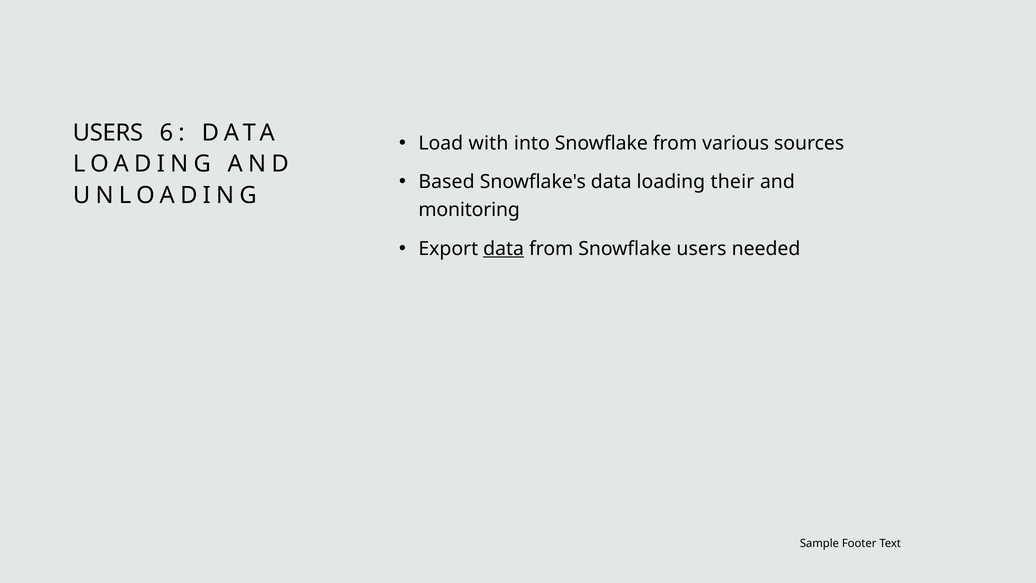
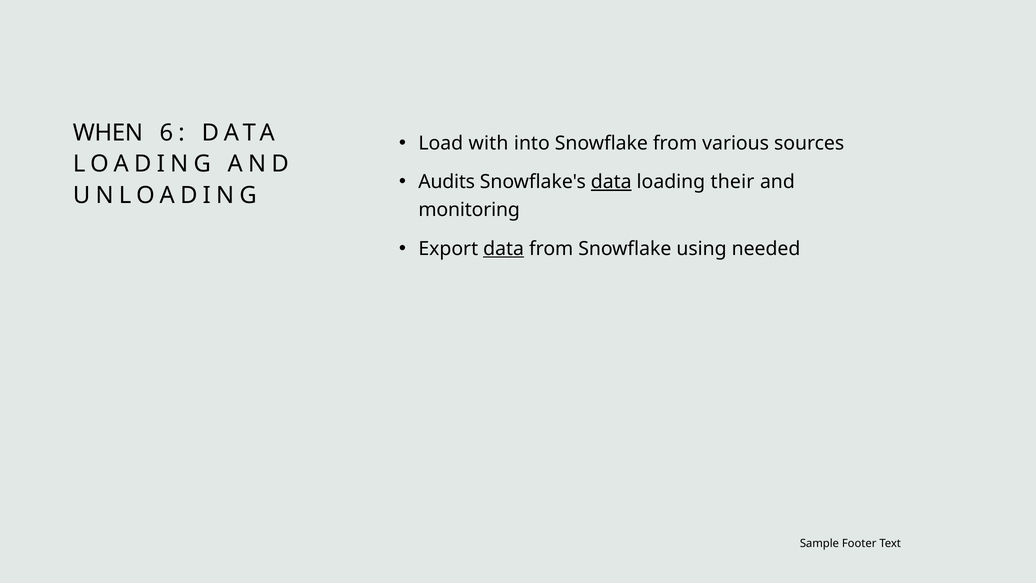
USERS at (108, 133): USERS -> WHEN
Based: Based -> Audits
data at (611, 182) underline: none -> present
Snowflake users: users -> using
